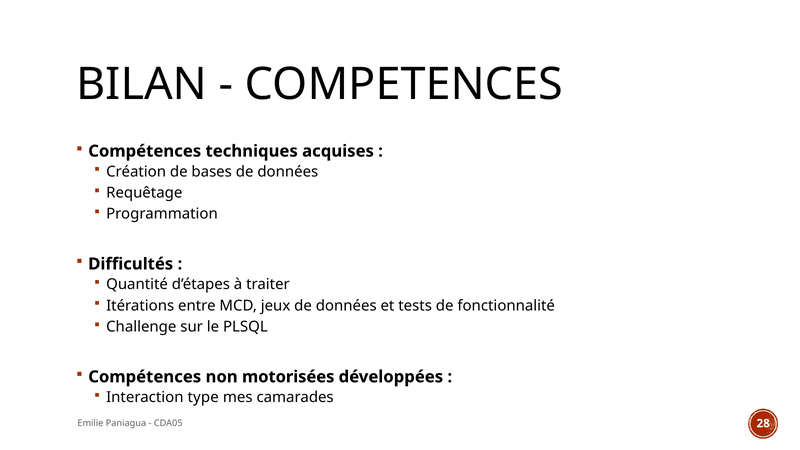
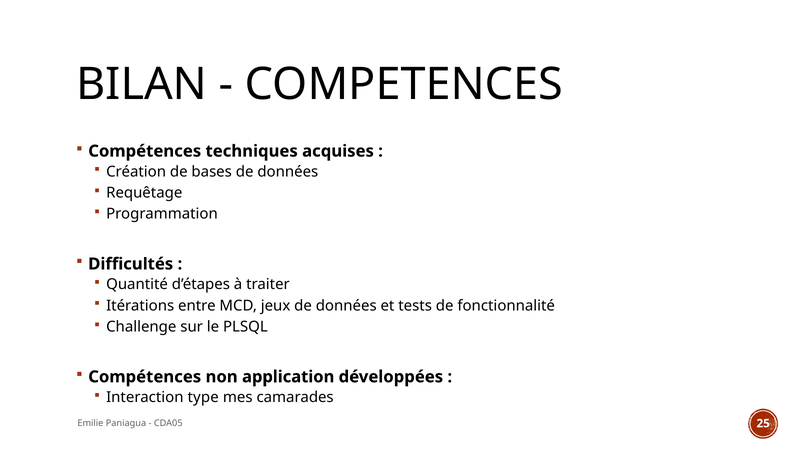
motorisées: motorisées -> application
28: 28 -> 25
